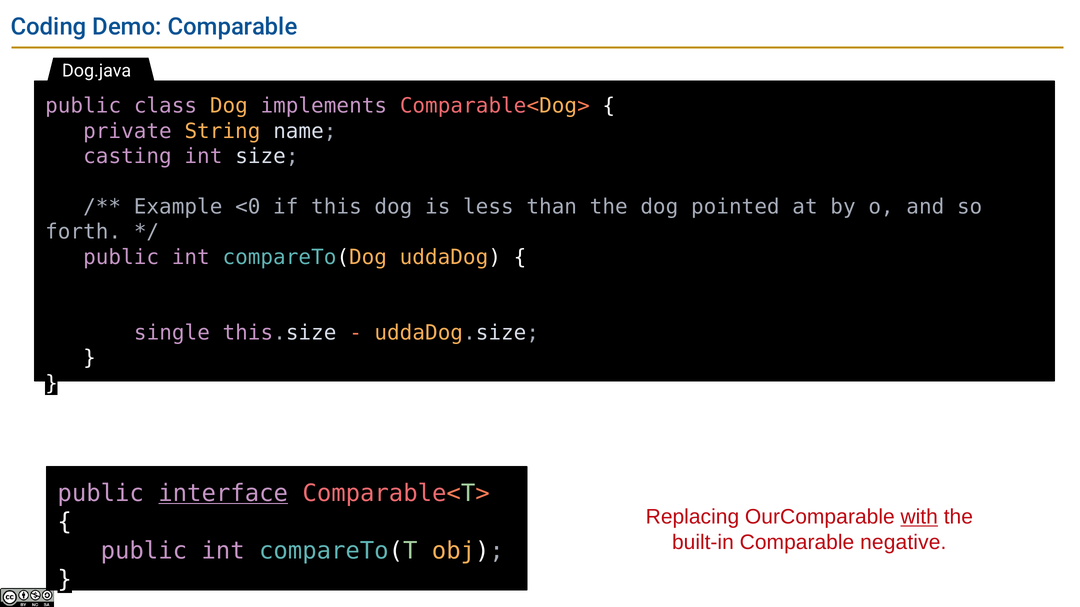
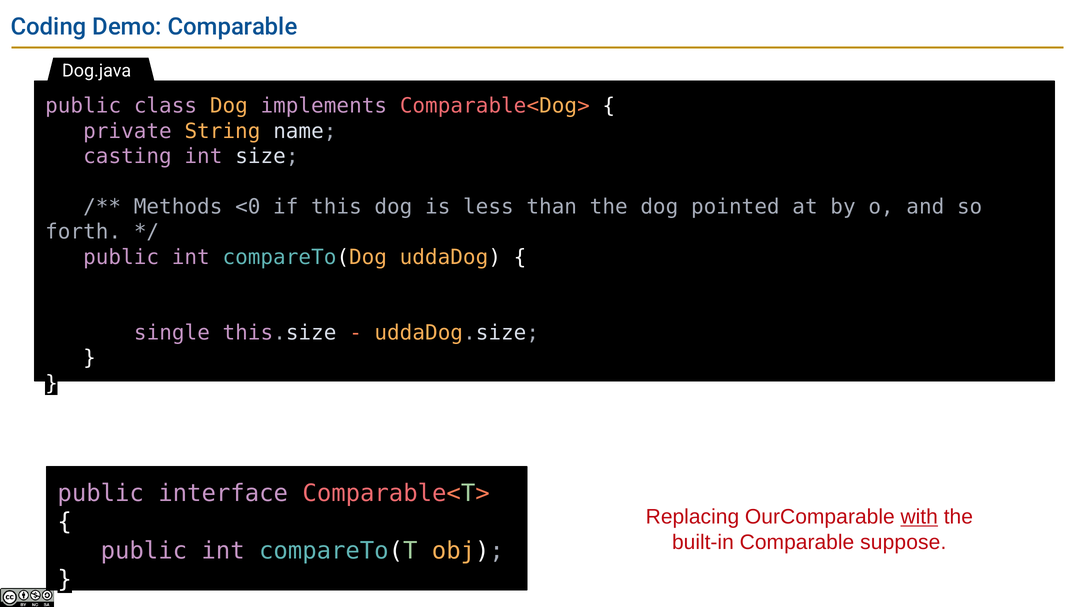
Example: Example -> Methods
interface underline: present -> none
negative: negative -> suppose
